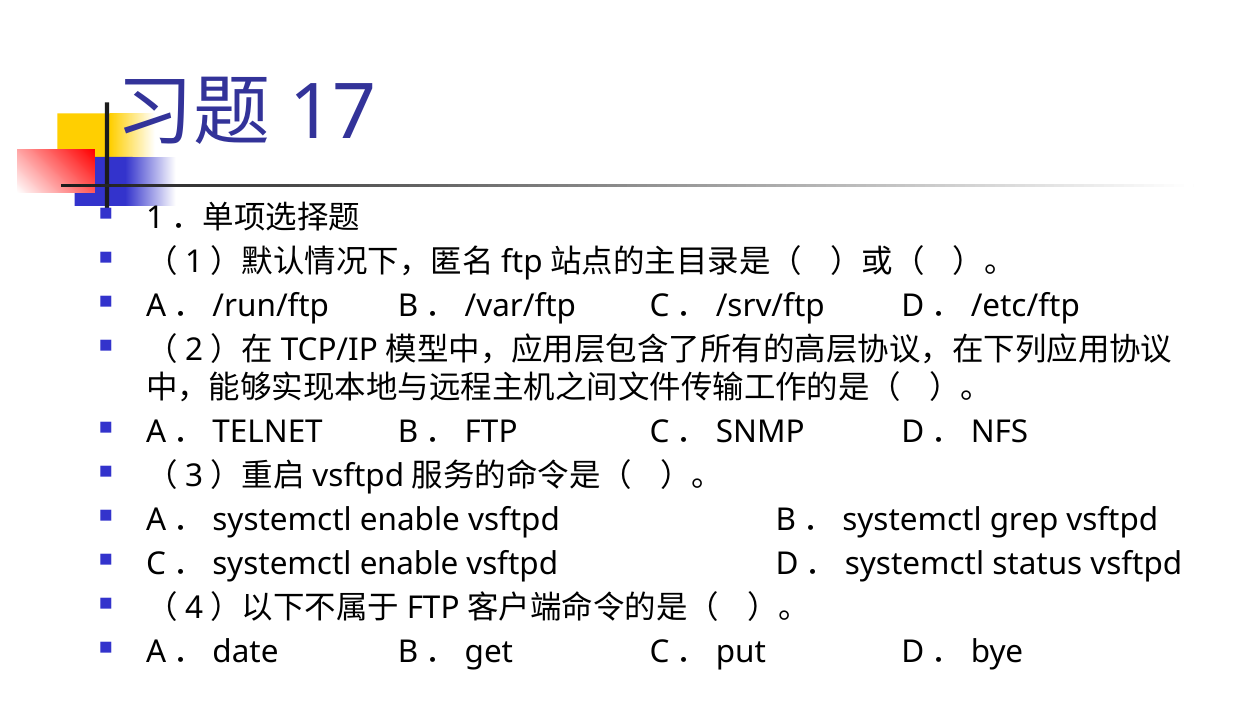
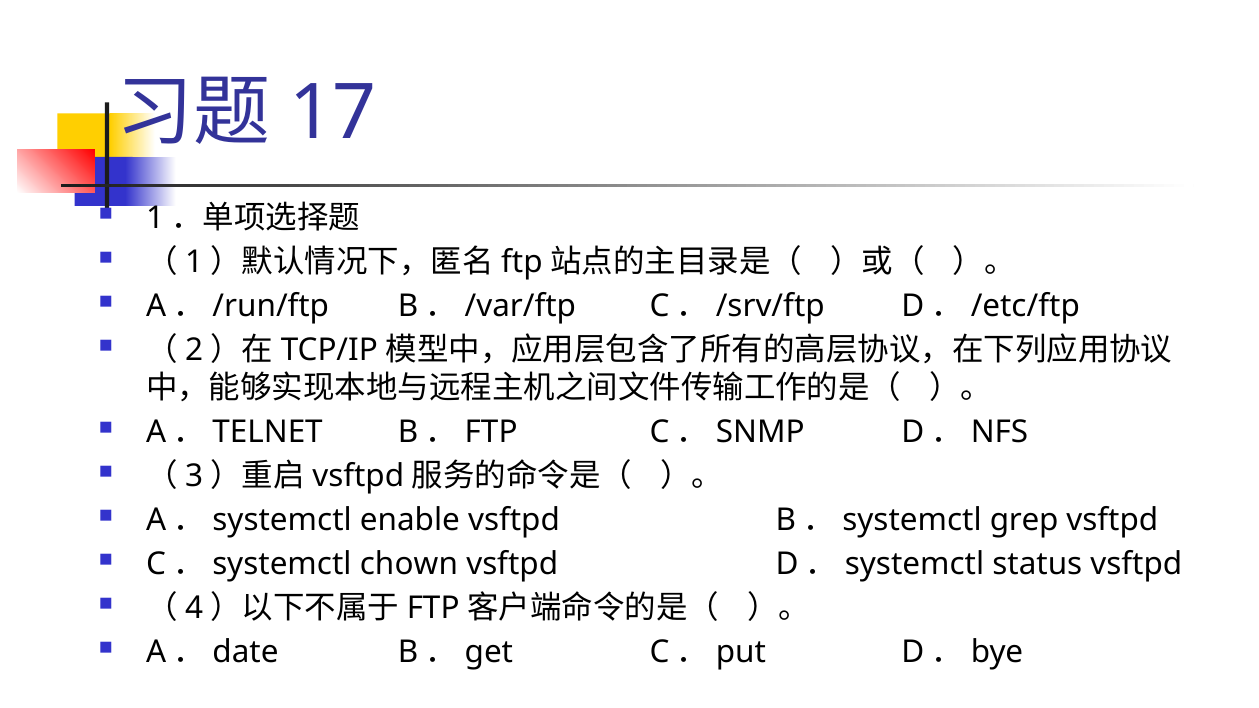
C．systemctl enable: enable -> chown
